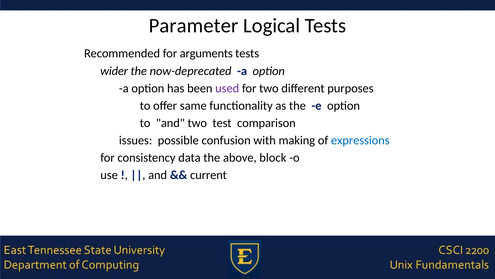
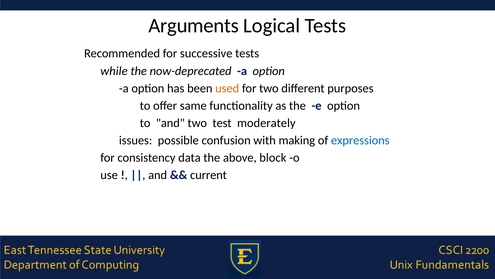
Parameter: Parameter -> Arguments
arguments: arguments -> successive
wider: wider -> while
used colour: purple -> orange
comparison: comparison -> moderately
